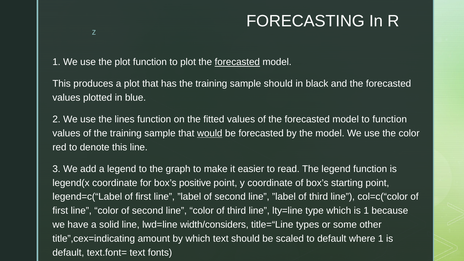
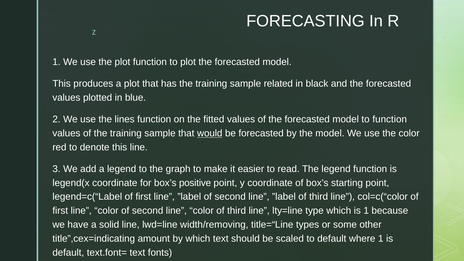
forecasted at (237, 62) underline: present -> none
sample should: should -> related
width/considers: width/considers -> width/removing
